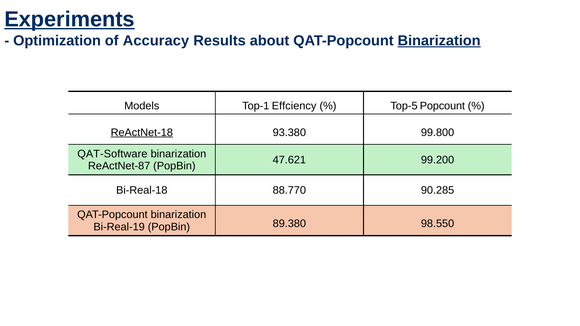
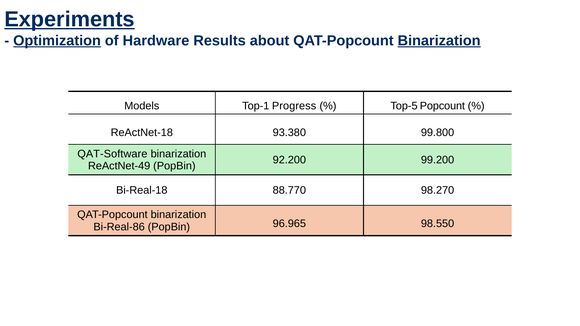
Optimization underline: none -> present
Accuracy: Accuracy -> Hardware
Effciency: Effciency -> Progress
ReActNet-18 underline: present -> none
47.621: 47.621 -> 92.200
ReActNet-87: ReActNet-87 -> ReActNet-49
90.285: 90.285 -> 98.270
Bi-Real-19: Bi-Real-19 -> Bi-Real-86
89.380: 89.380 -> 96.965
